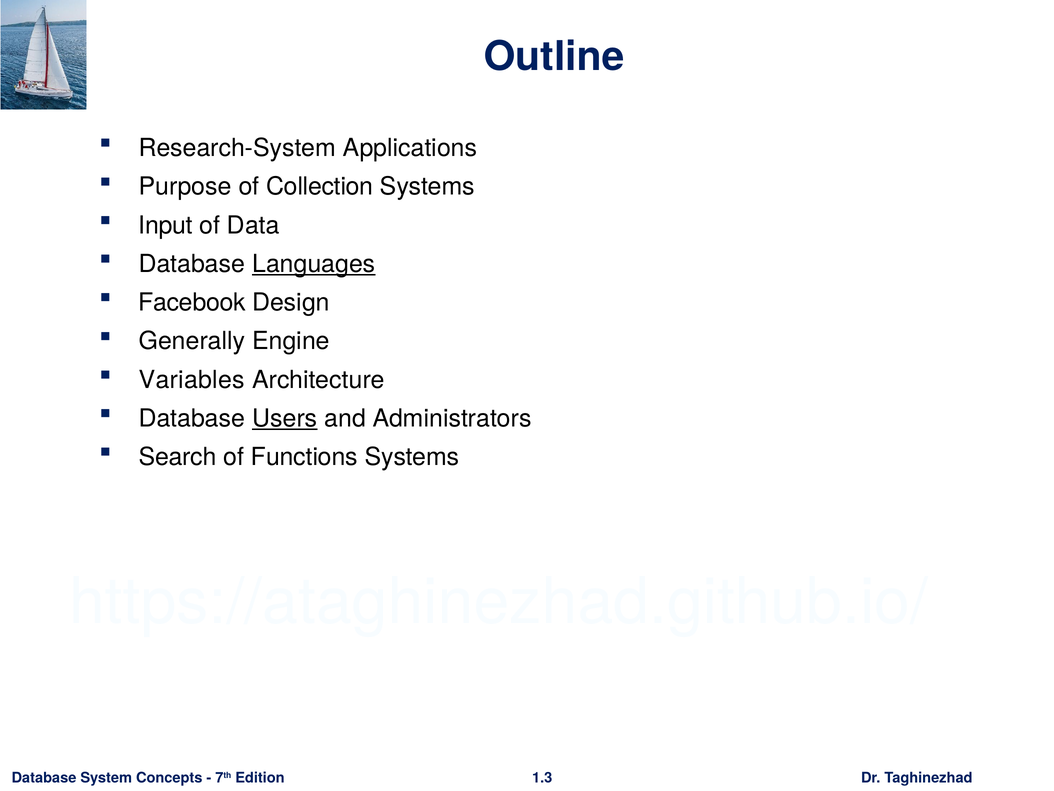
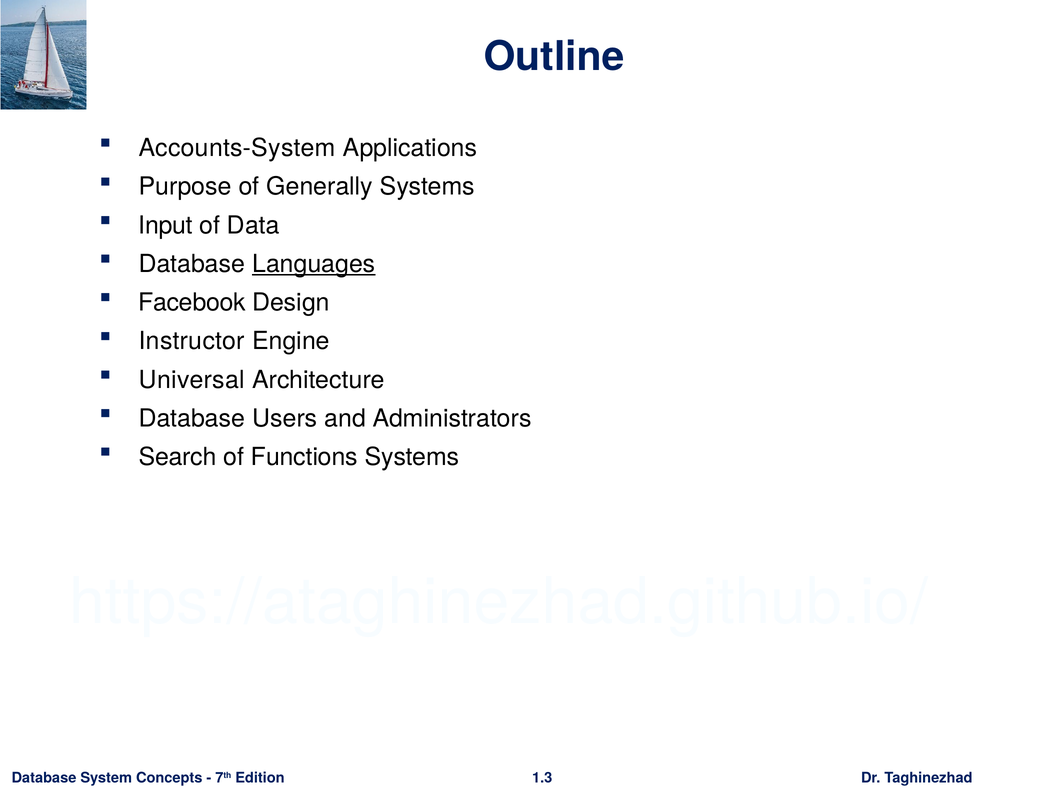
Research-System: Research-System -> Accounts-System
Collection: Collection -> Generally
Generally: Generally -> Instructor
Variables: Variables -> Universal
Users underline: present -> none
